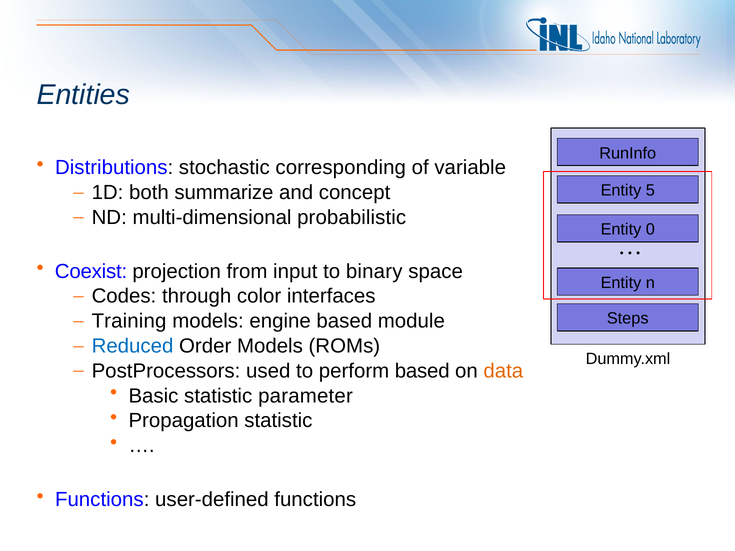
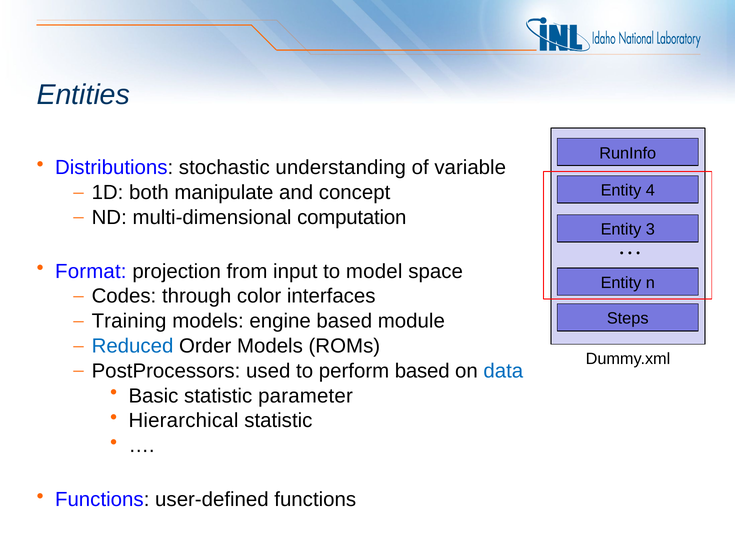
corresponding: corresponding -> understanding
summarize: summarize -> manipulate
5: 5 -> 4
probabilistic: probabilistic -> computation
0: 0 -> 3
Coexist: Coexist -> Format
binary: binary -> model
data colour: orange -> blue
Propagation: Propagation -> Hierarchical
